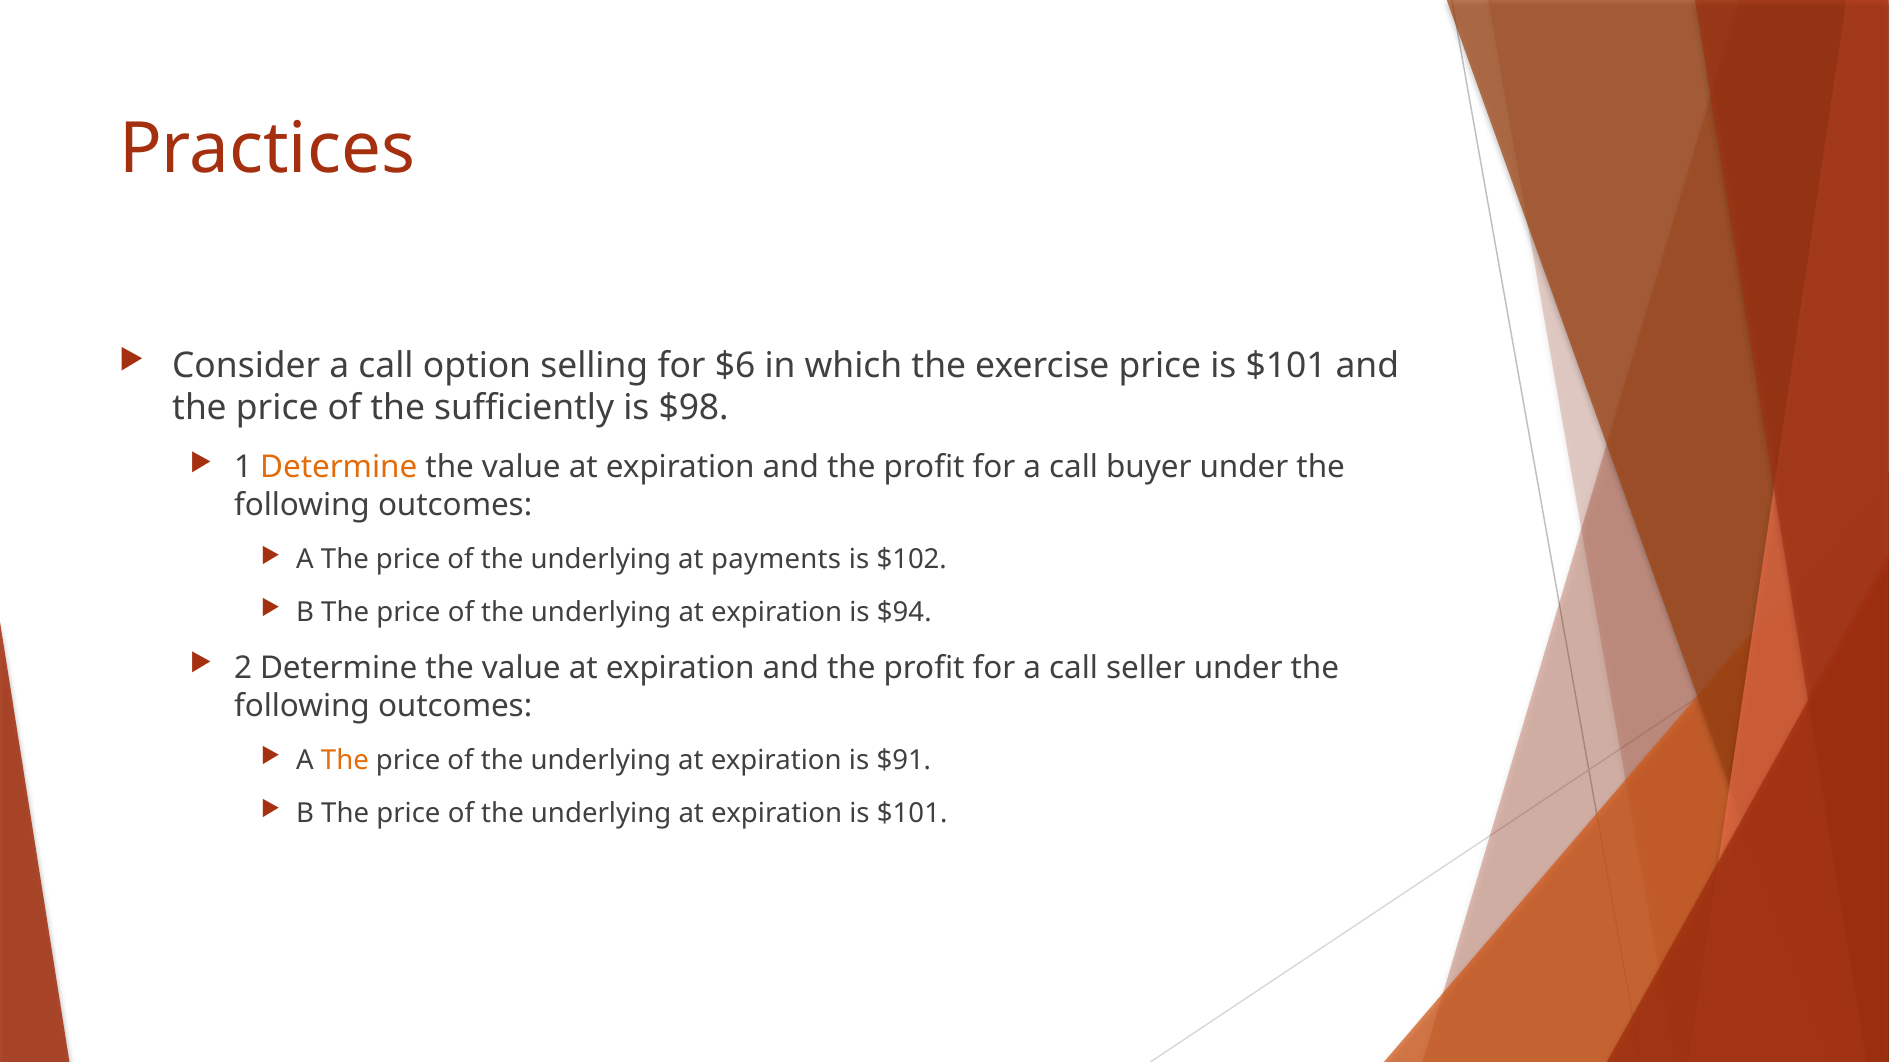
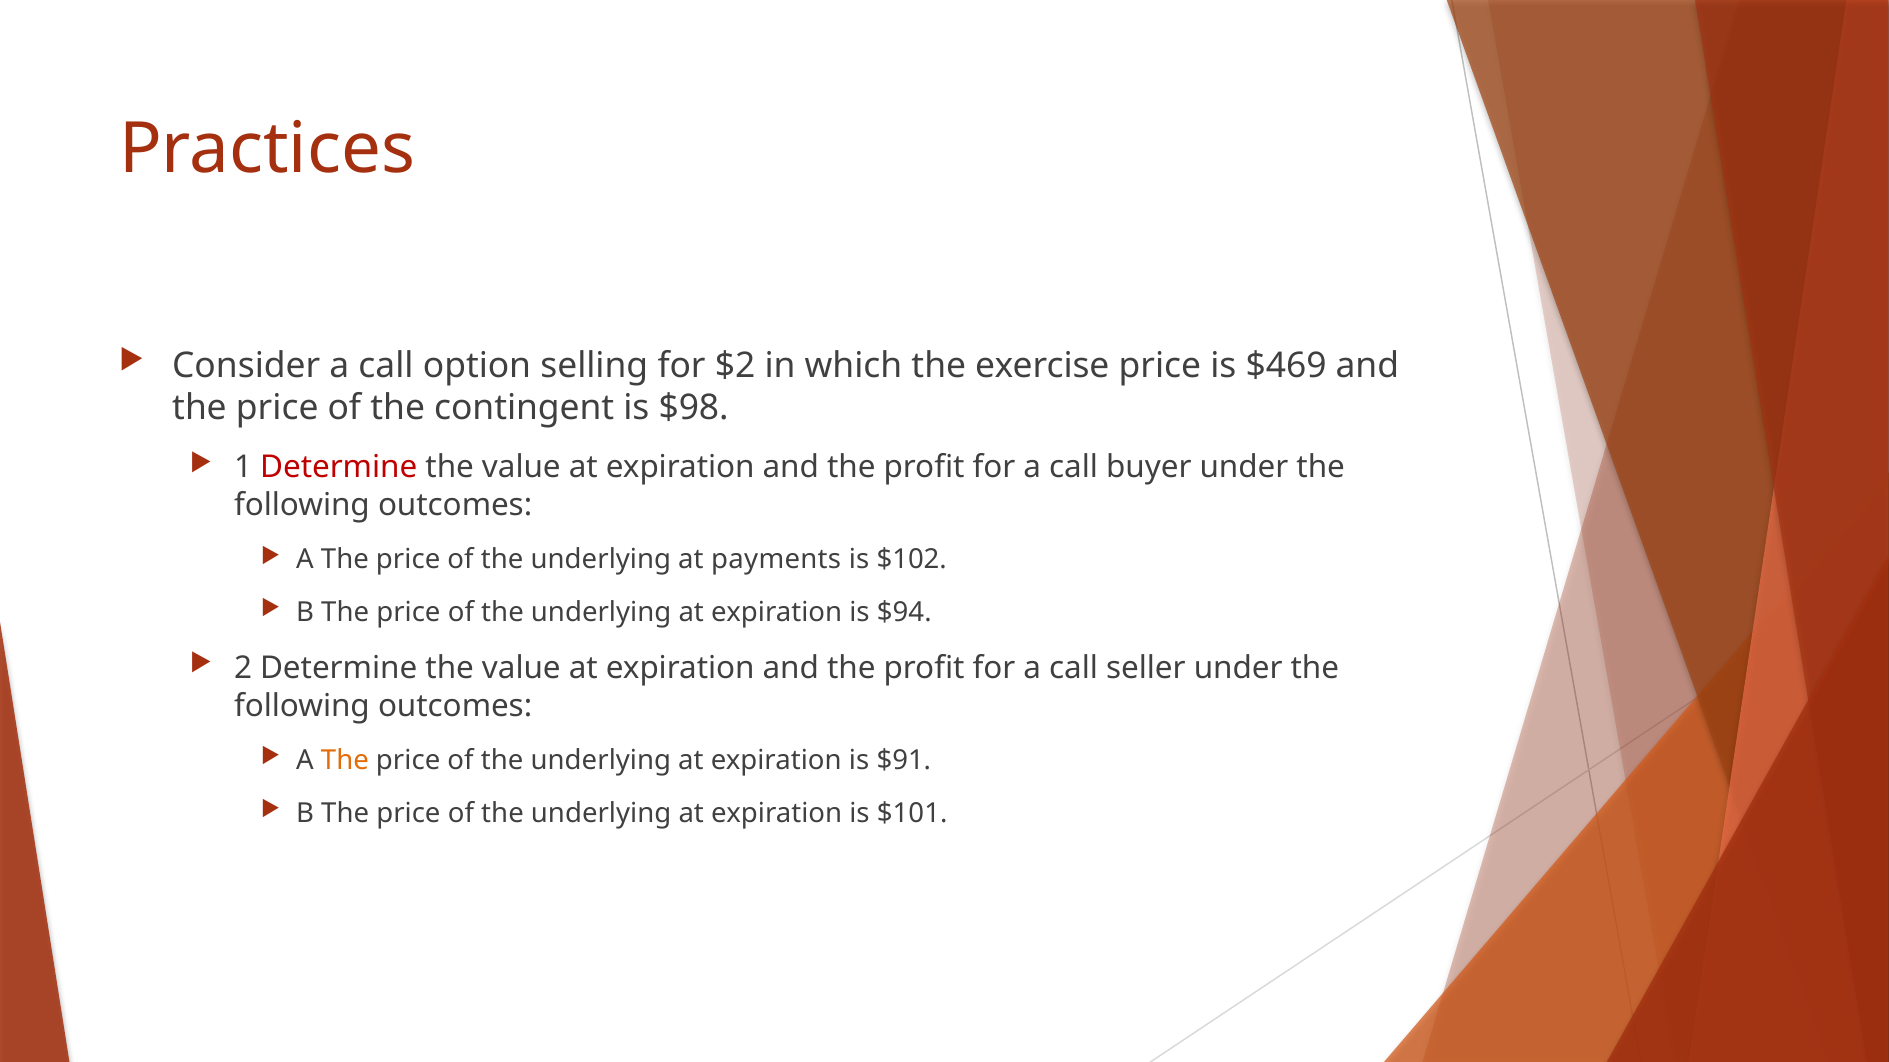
$6: $6 -> $2
price is $101: $101 -> $469
sufficiently: sufficiently -> contingent
Determine at (339, 468) colour: orange -> red
